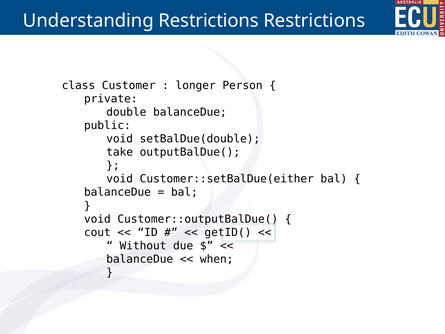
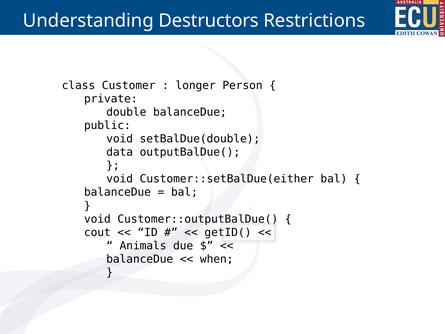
Understanding Restrictions: Restrictions -> Destructors
take: take -> data
Without: Without -> Animals
